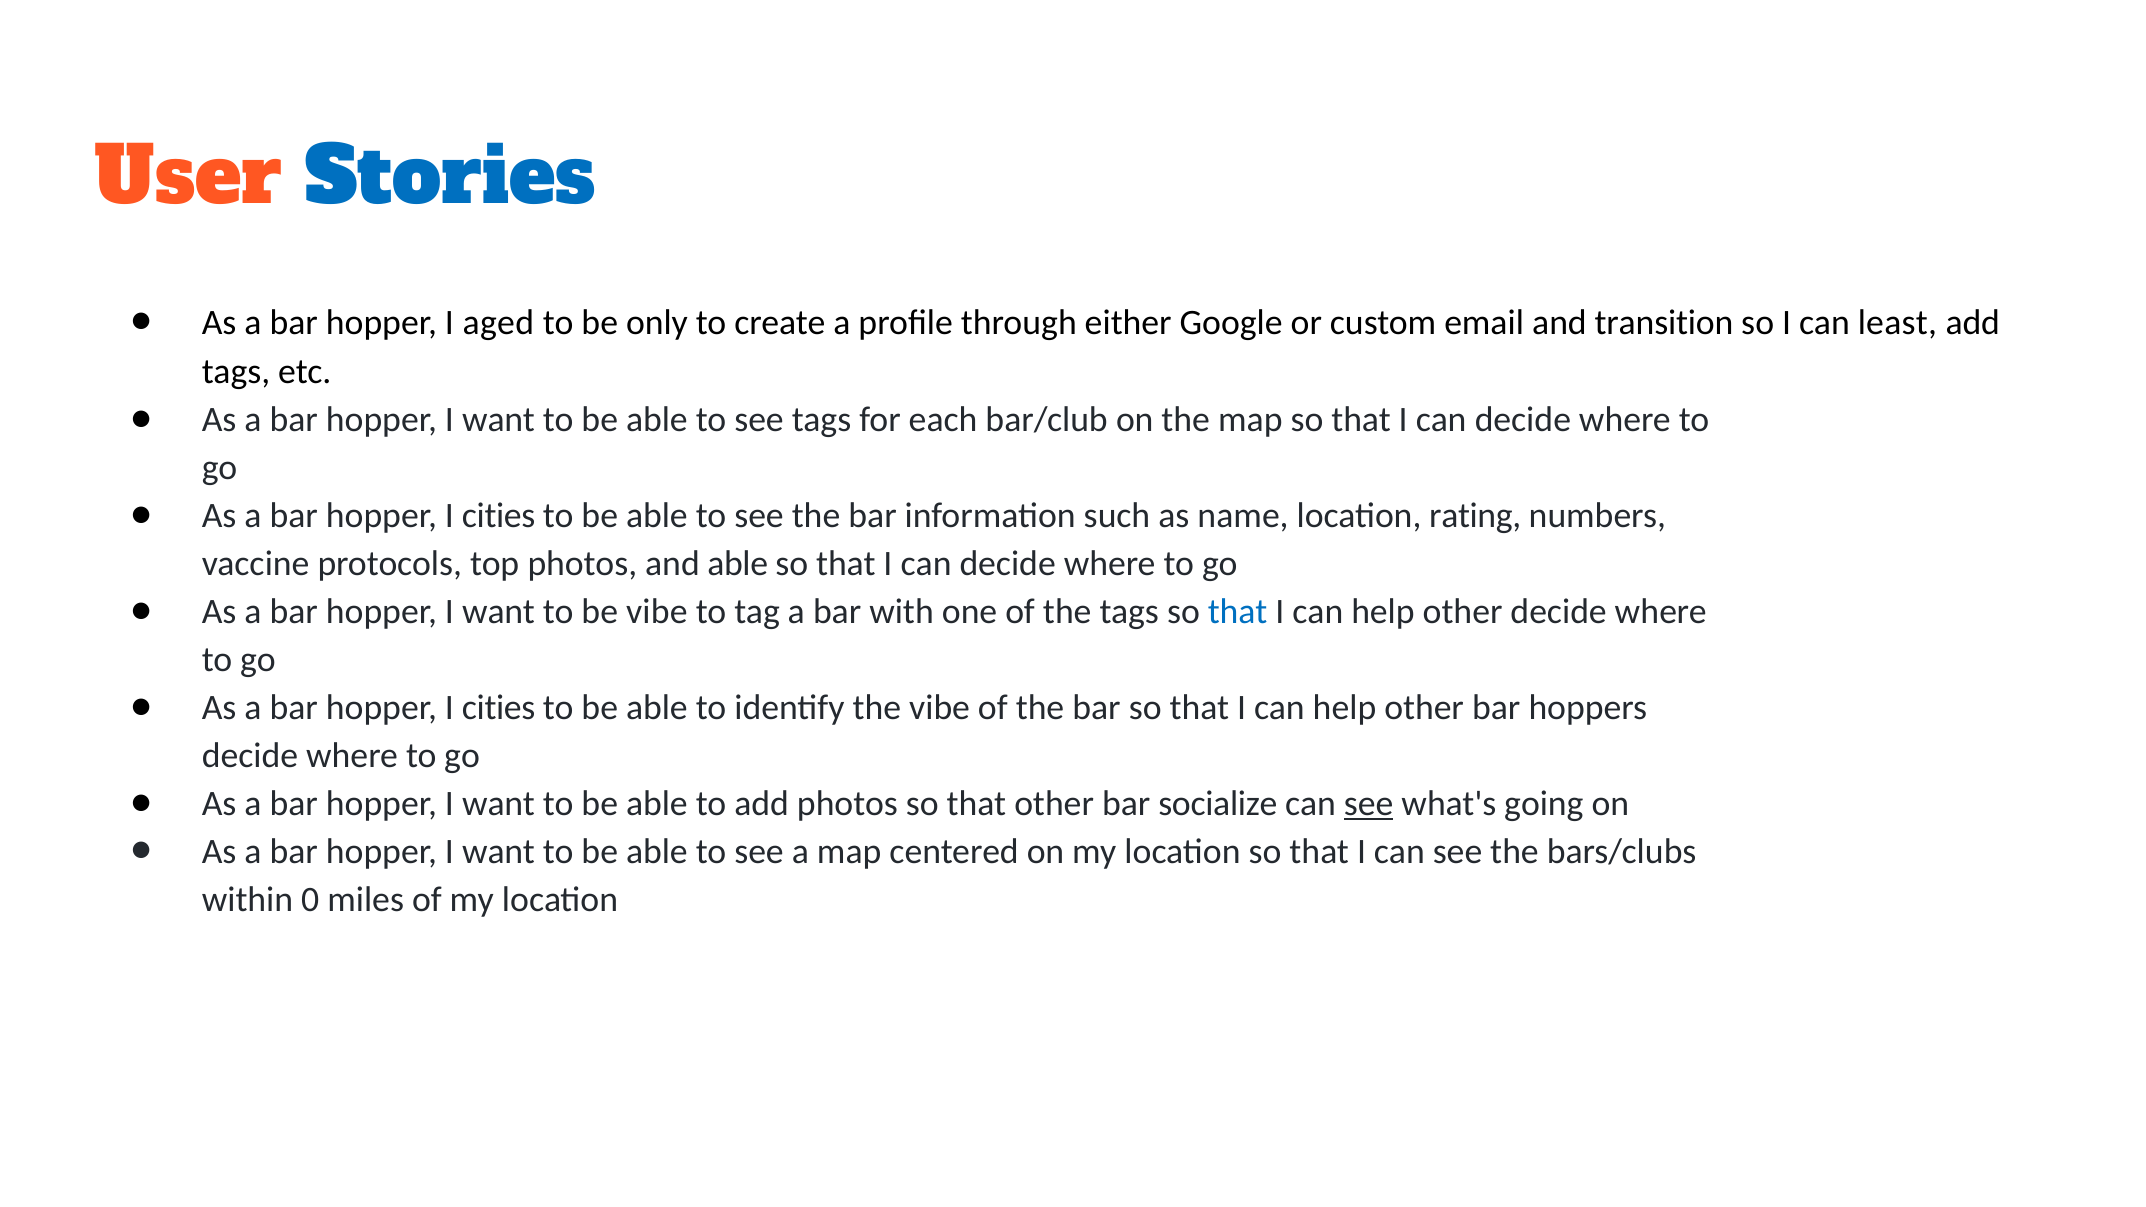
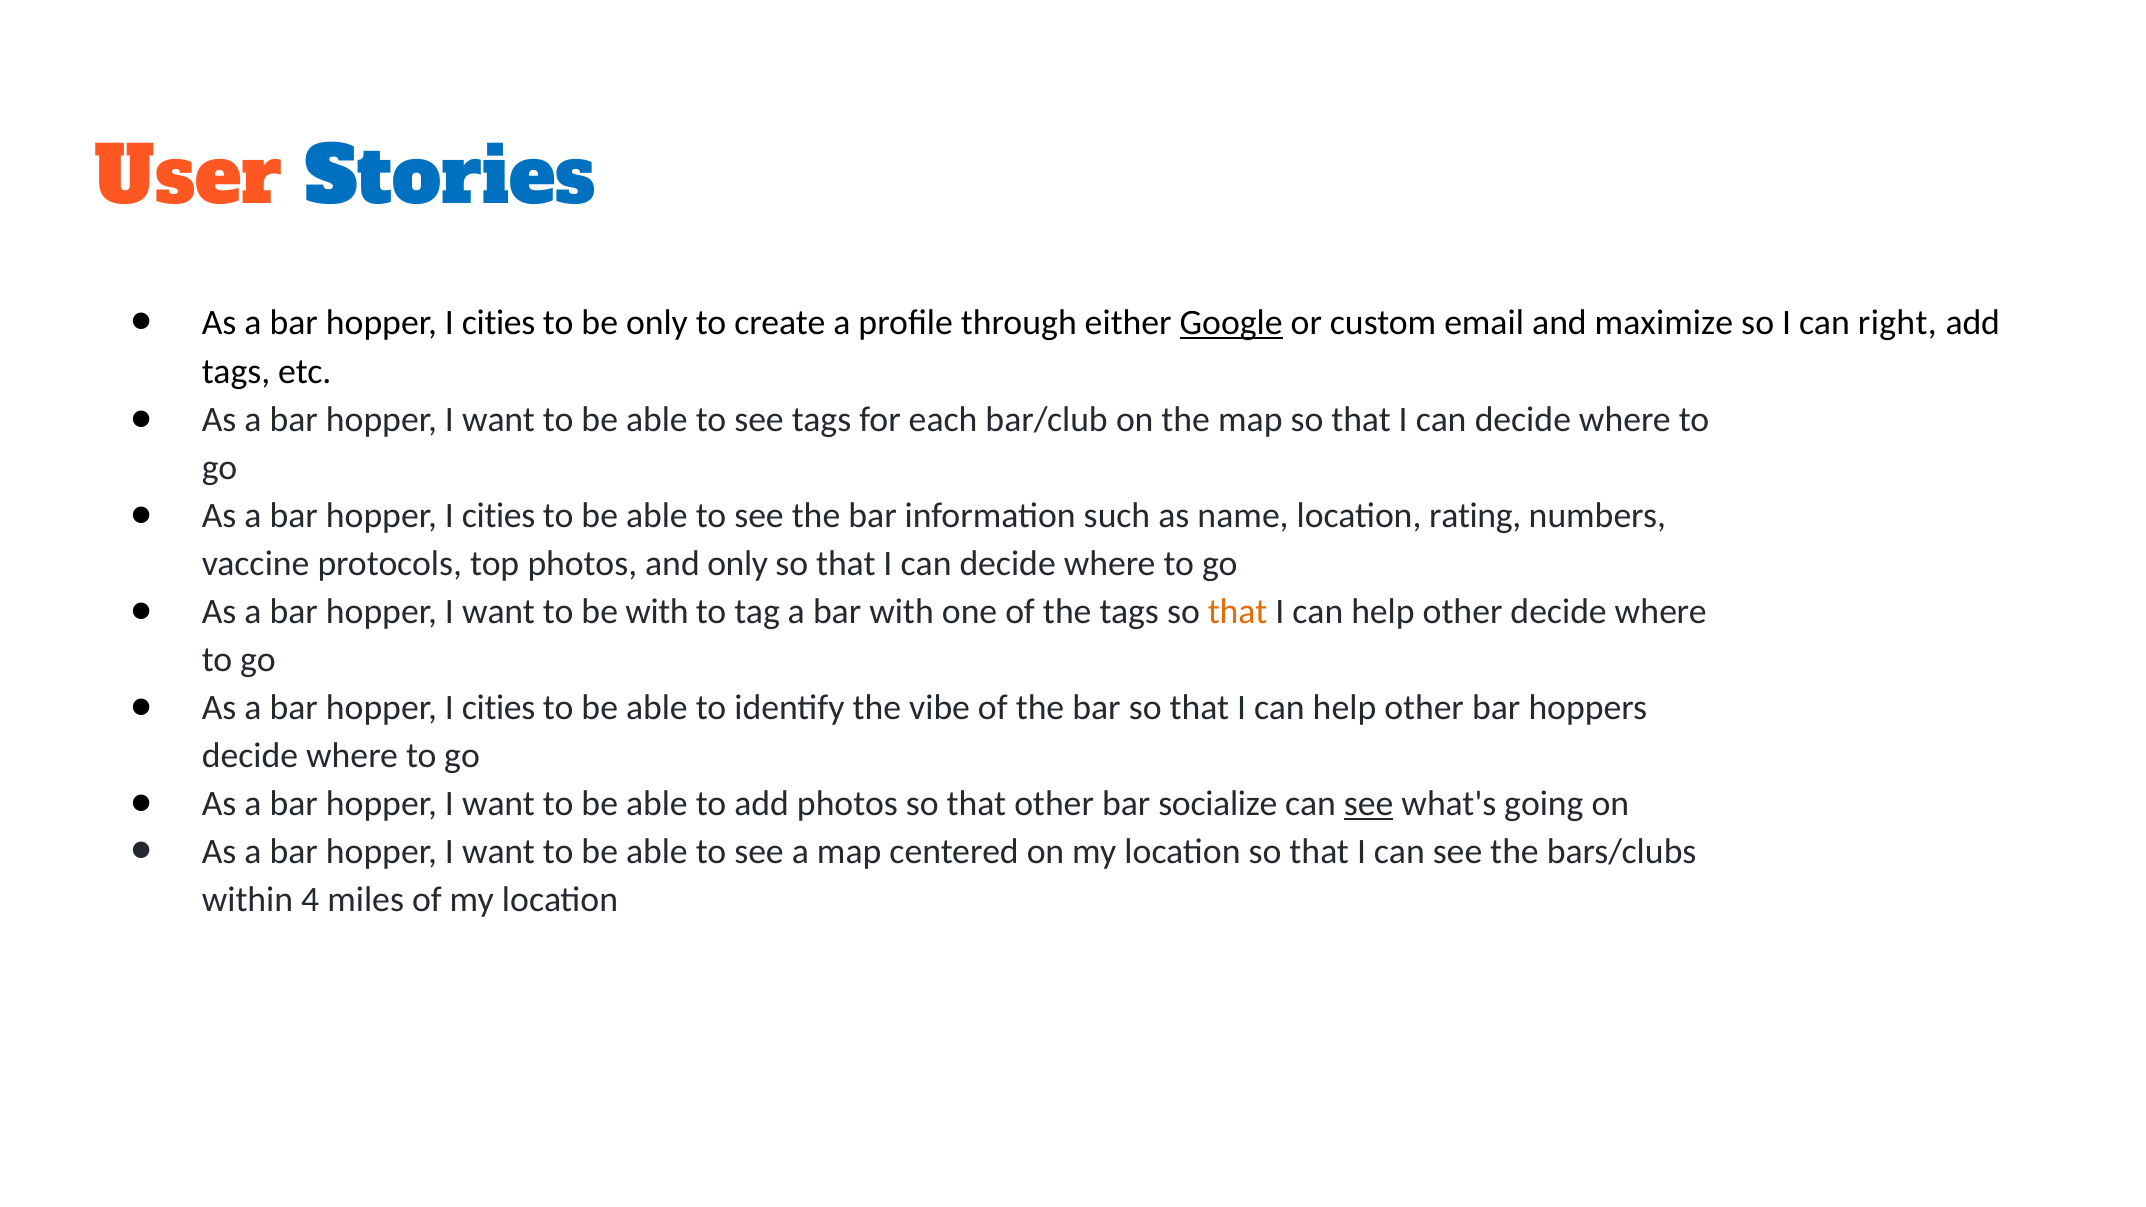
aged at (498, 322): aged -> cities
Google underline: none -> present
transition: transition -> maximize
least: least -> right
and able: able -> only
be vibe: vibe -> with
that at (1238, 612) colour: blue -> orange
0: 0 -> 4
